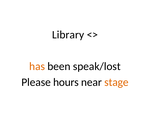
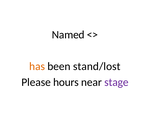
Library: Library -> Named
speak/lost: speak/lost -> stand/lost
stage colour: orange -> purple
